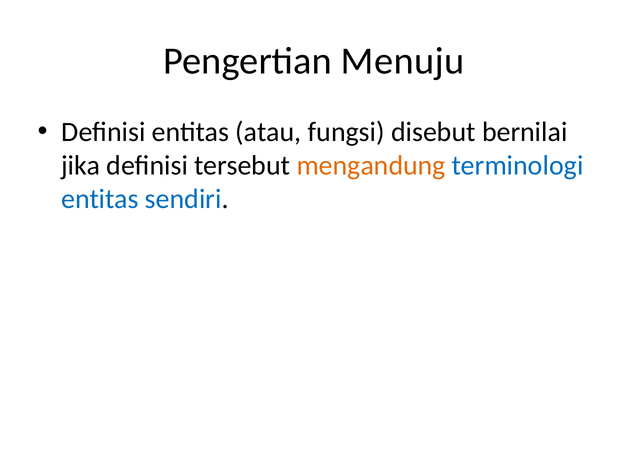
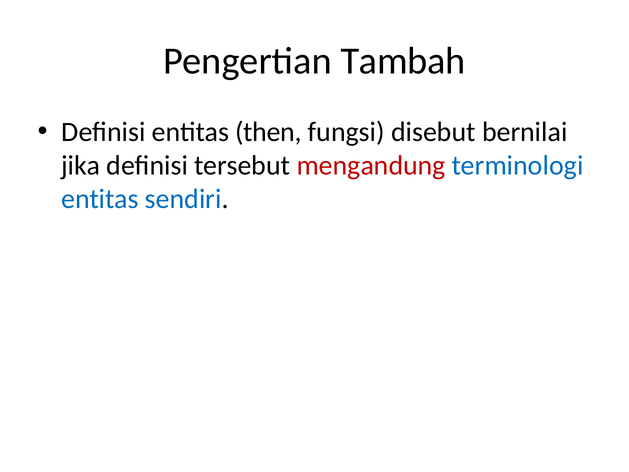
Menuju: Menuju -> Tambah
atau: atau -> then
mengandung colour: orange -> red
